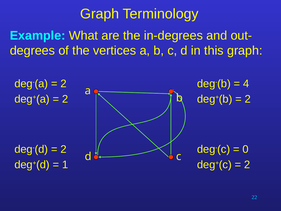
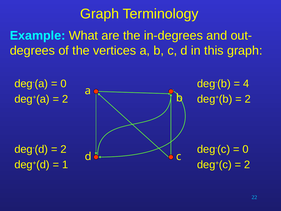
2 at (63, 84): 2 -> 0
